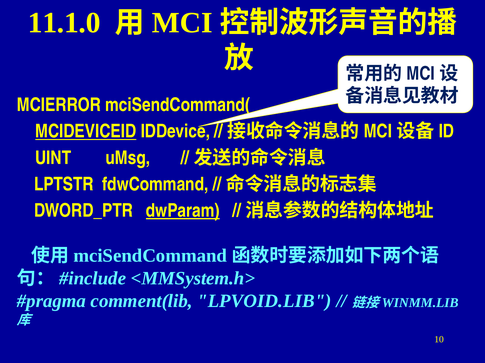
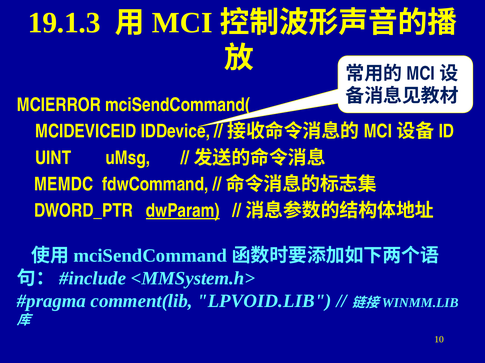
11.1.0: 11.1.0 -> 19.1.3
MCIDEVICEID underline: present -> none
LPTSTR: LPTSTR -> MEMDC
